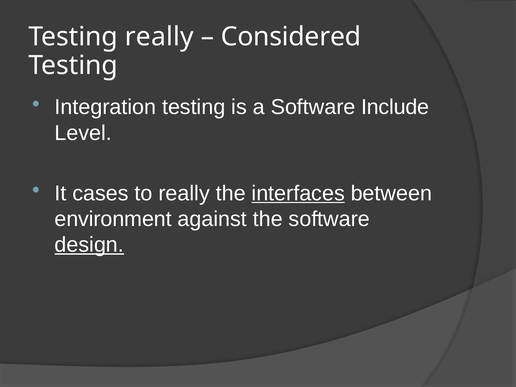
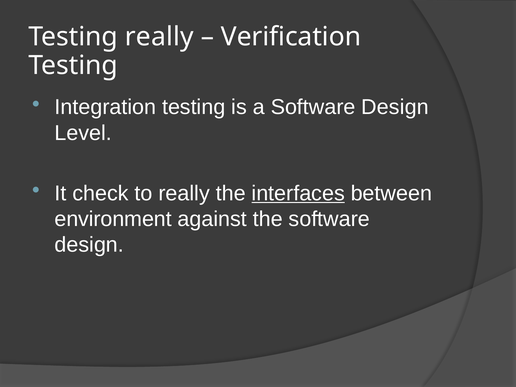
Considered: Considered -> Verification
a Software Include: Include -> Design
cases: cases -> check
design at (89, 245) underline: present -> none
